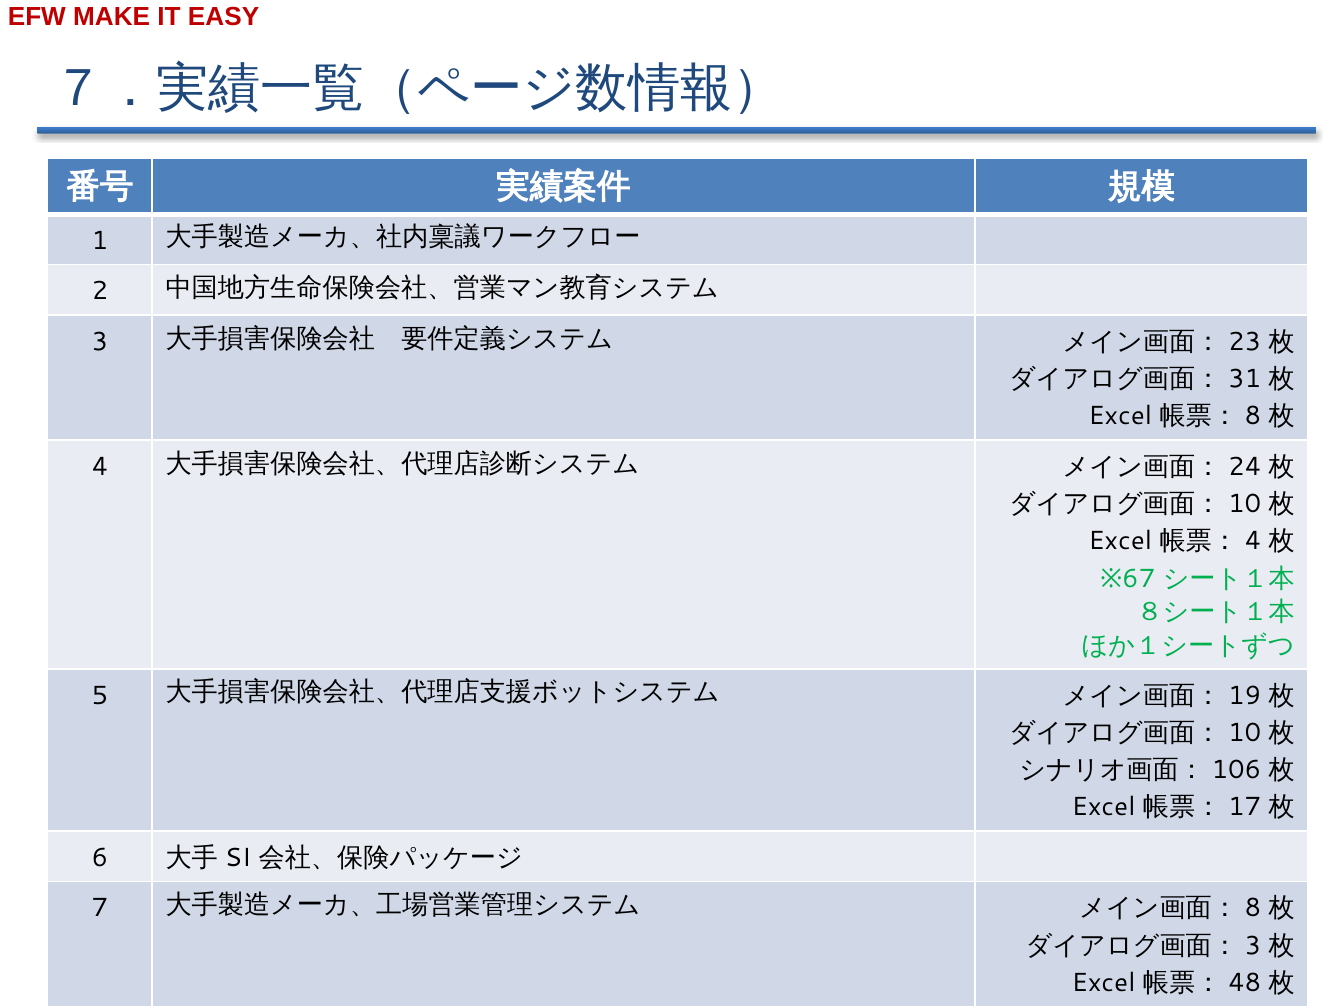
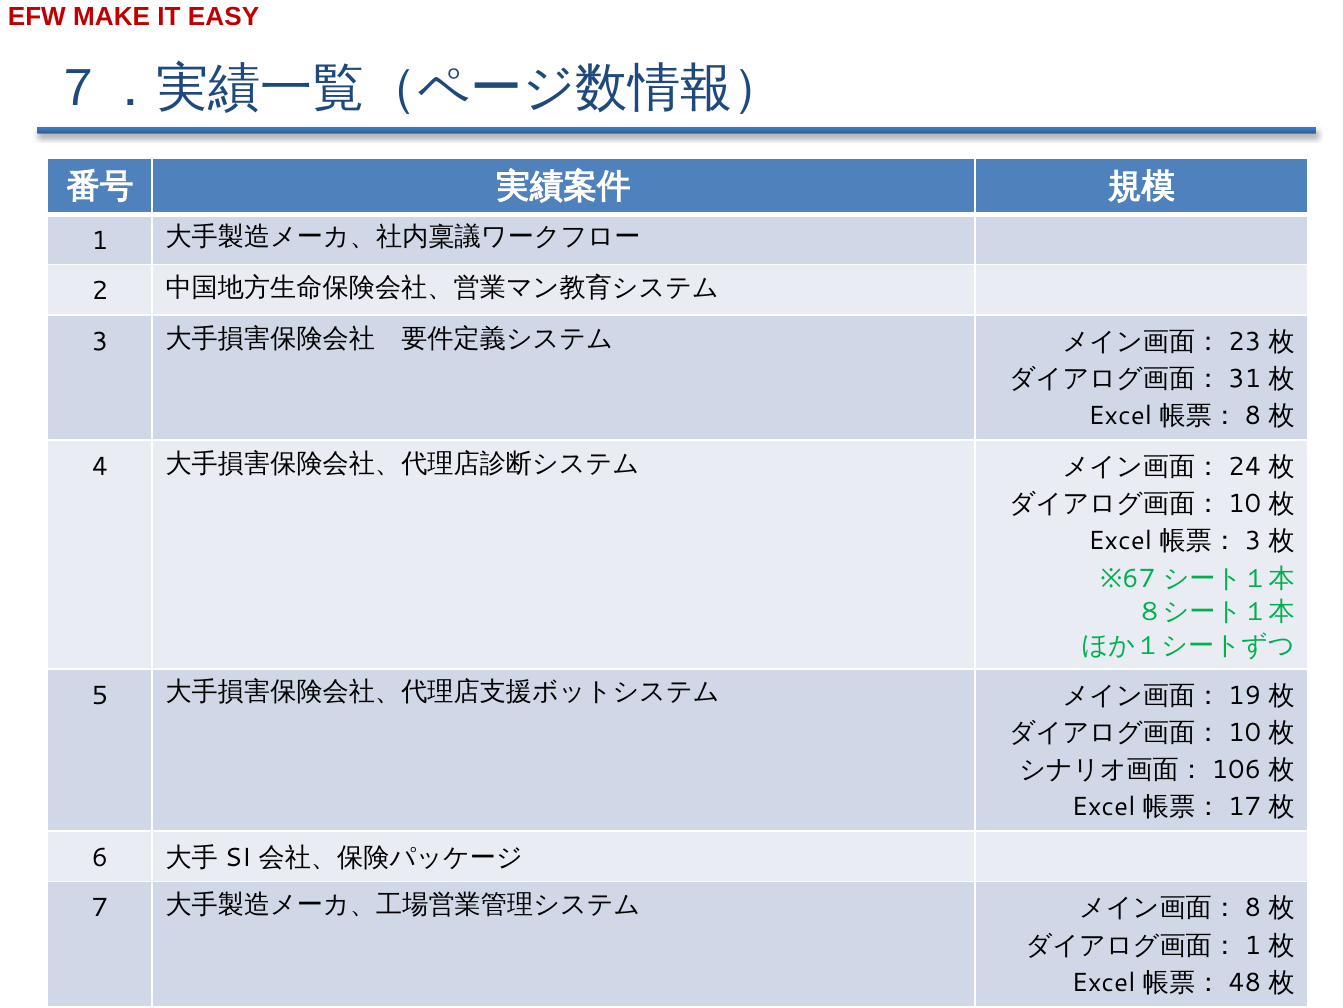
4 at (1253, 541): 4 -> 3
3 at (1253, 945): 3 -> 1
